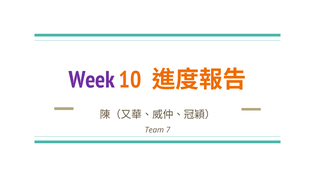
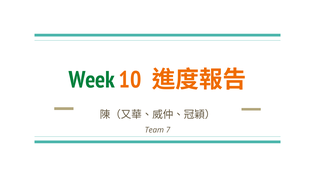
Week colour: purple -> green
